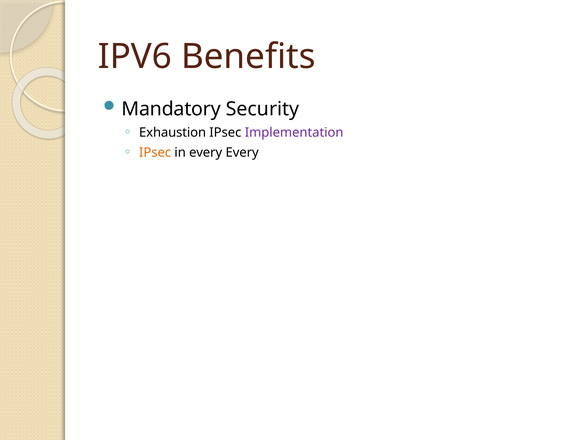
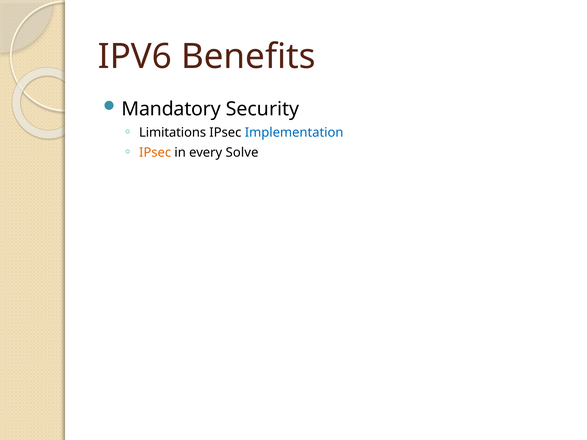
Exhaustion: Exhaustion -> Limitations
Implementation colour: purple -> blue
every Every: Every -> Solve
